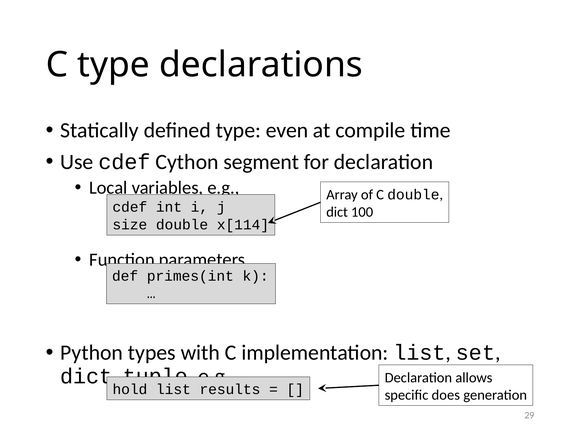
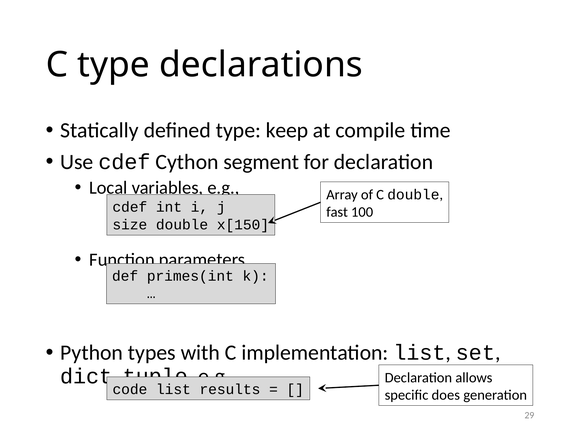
even: even -> keep
dict at (337, 212): dict -> fast
x[114: x[114 -> x[150
hold: hold -> code
